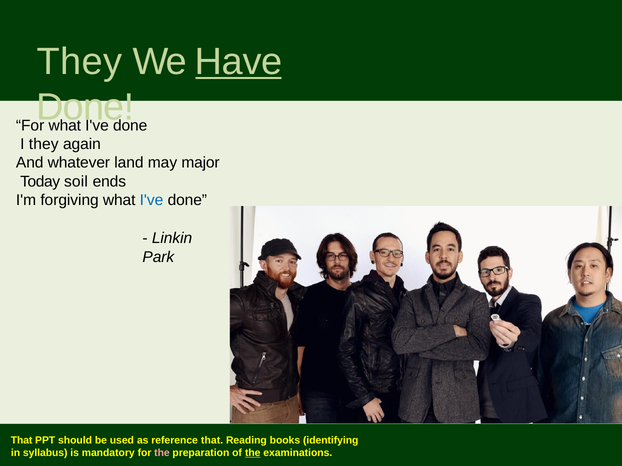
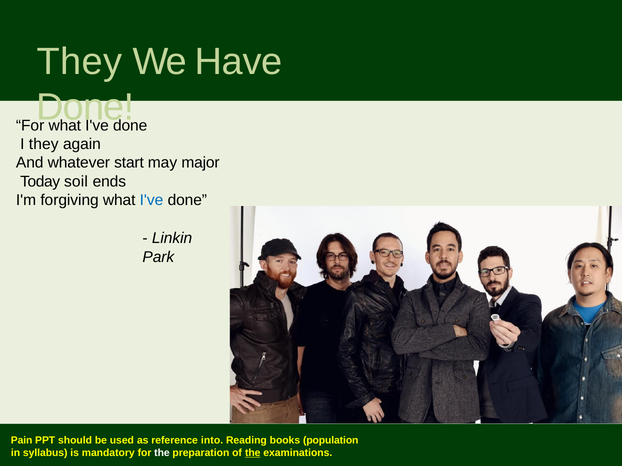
Have underline: present -> none
land: land -> start
That at (22, 441): That -> Pain
reference that: that -> into
identifying: identifying -> population
the at (162, 453) colour: pink -> white
